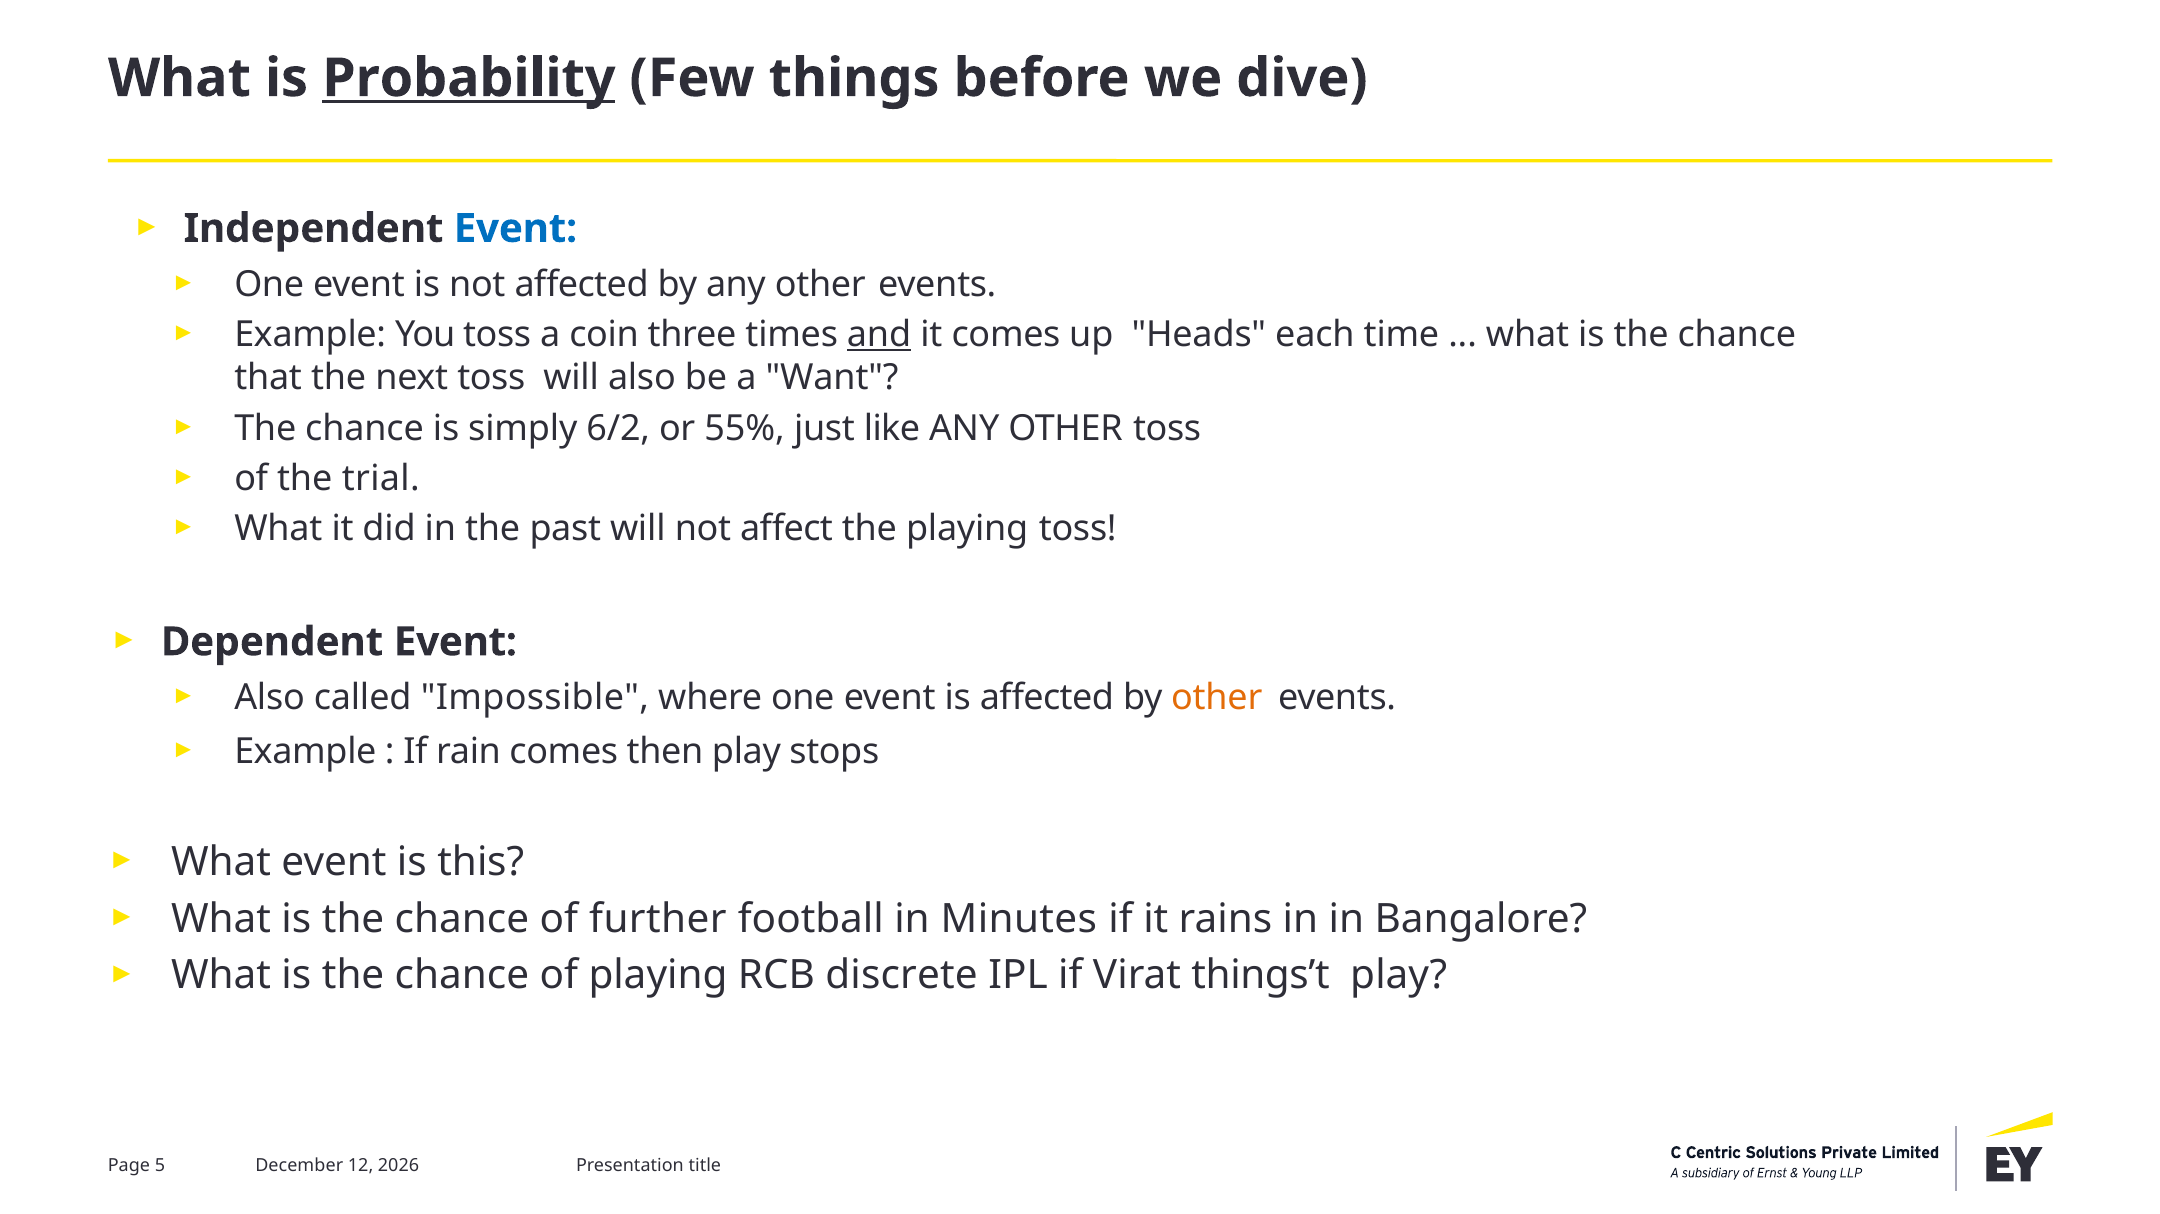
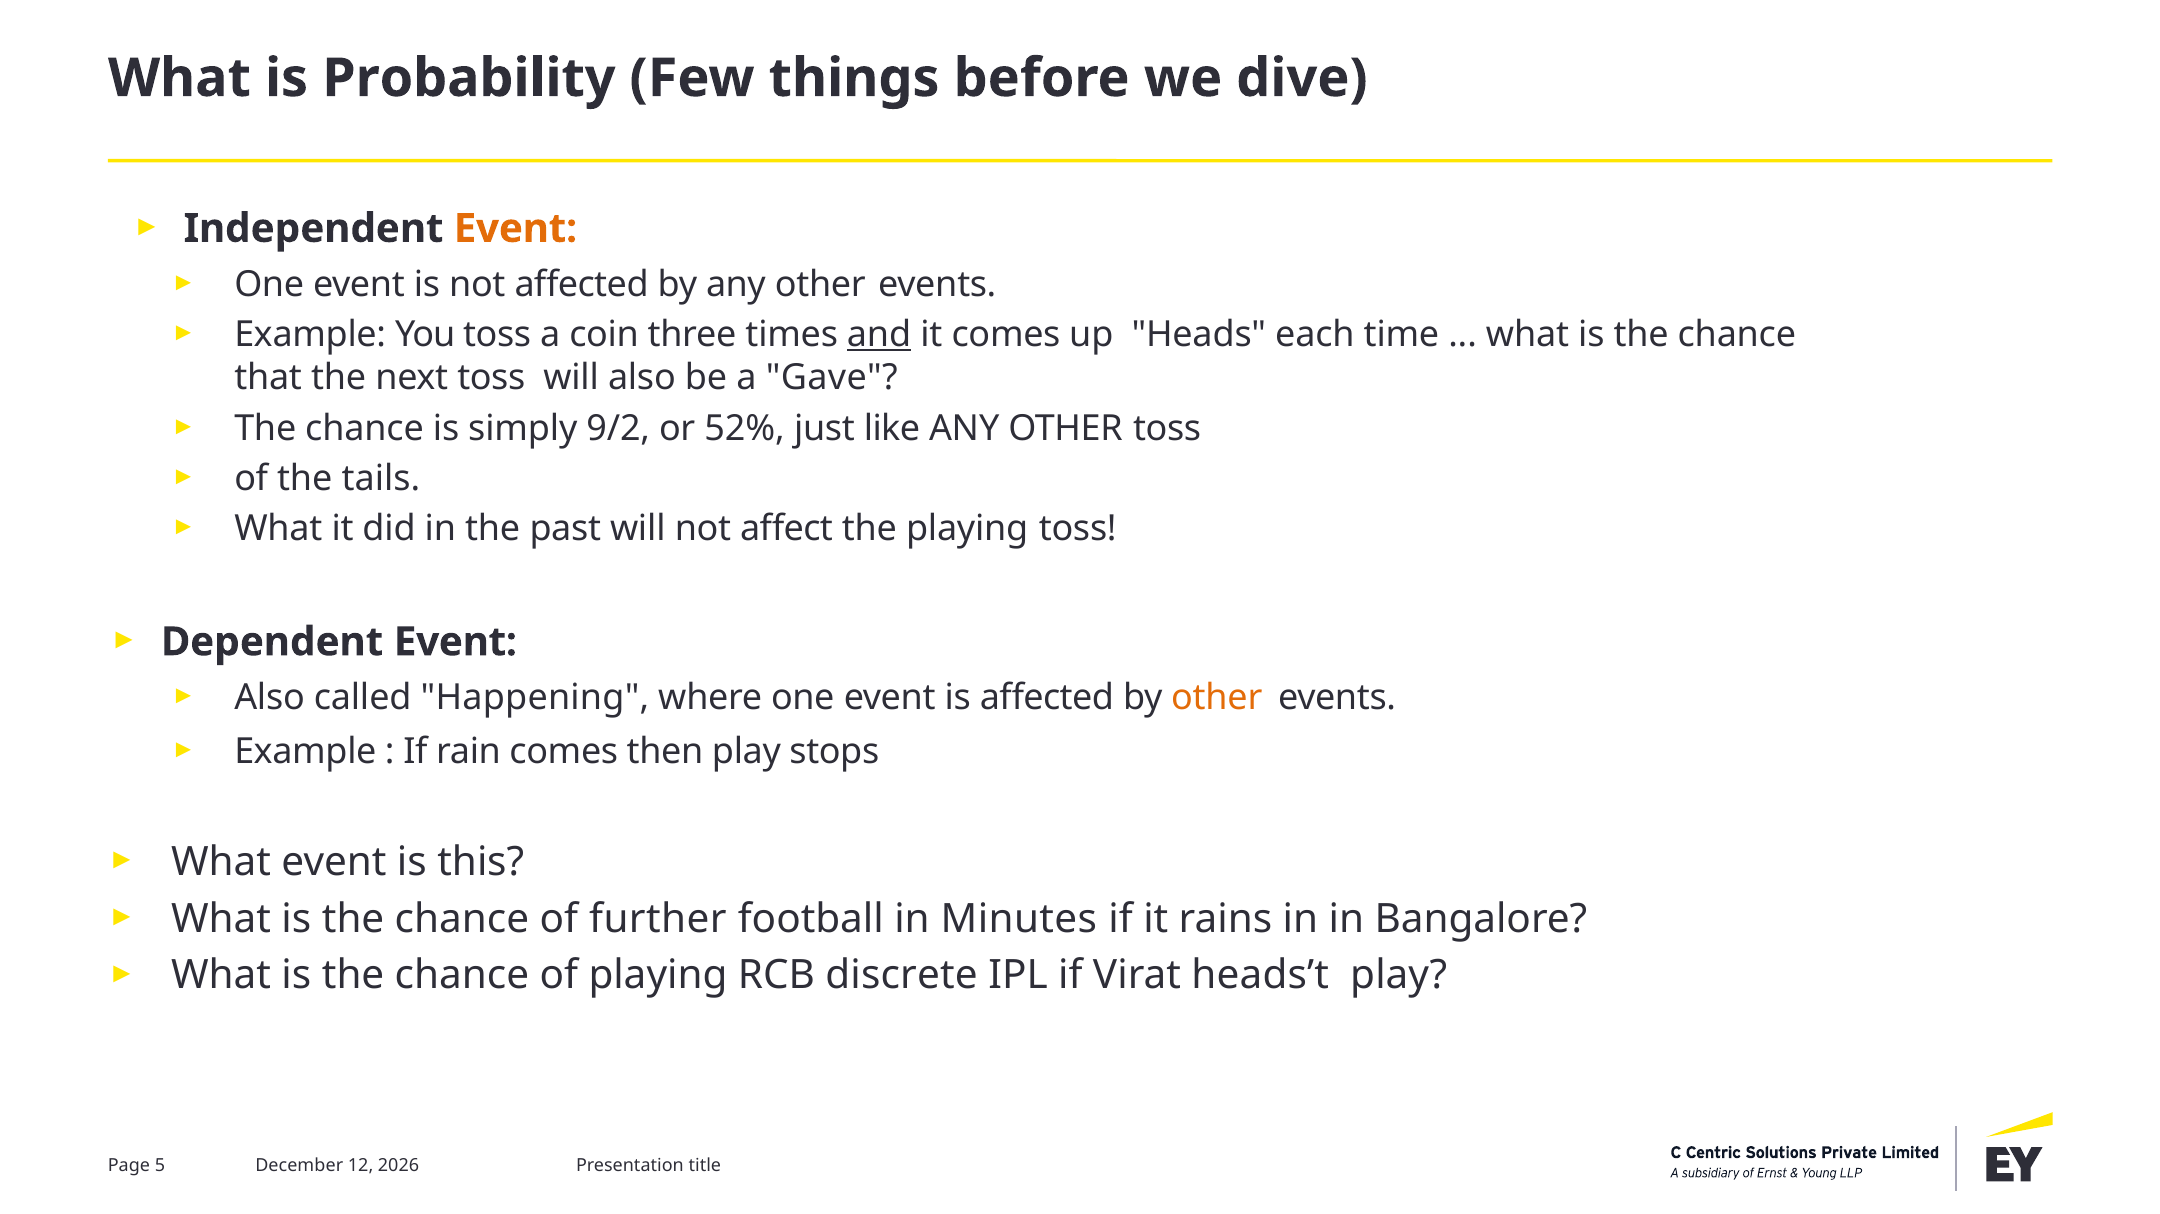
Probability underline: present -> none
Event at (515, 229) colour: blue -> orange
Want: Want -> Gave
6/2: 6/2 -> 9/2
55%: 55% -> 52%
trial: trial -> tails
Impossible: Impossible -> Happening
things’t: things’t -> heads’t
